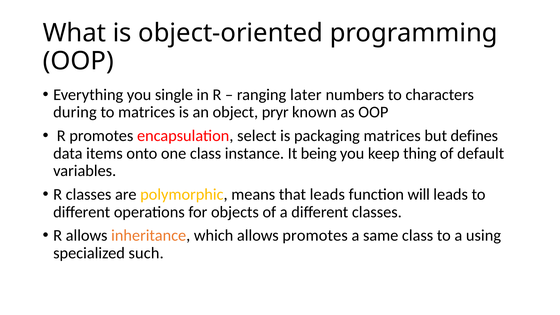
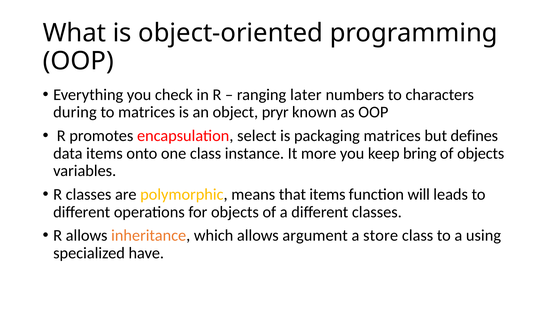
single: single -> check
being: being -> more
thing: thing -> bring
of default: default -> objects
that leads: leads -> items
allows promotes: promotes -> argument
same: same -> store
such: such -> have
